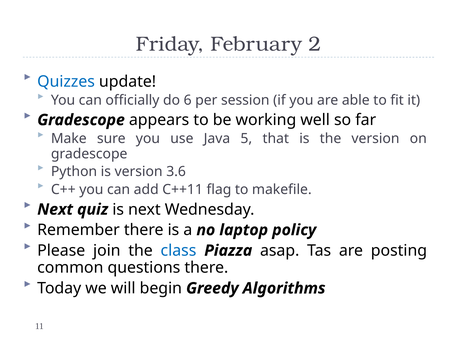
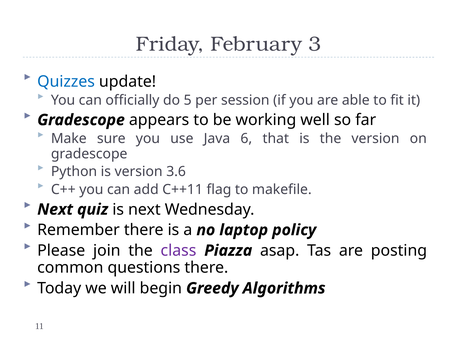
2: 2 -> 3
6: 6 -> 5
5: 5 -> 6
class colour: blue -> purple
